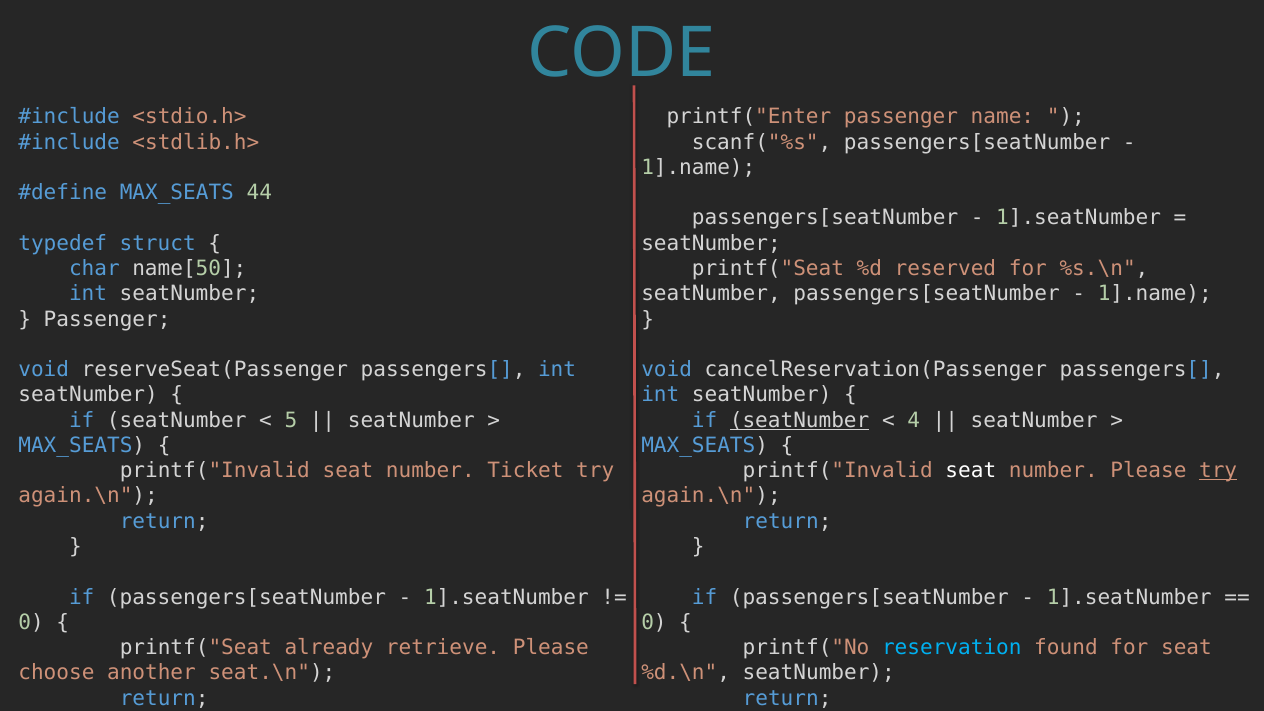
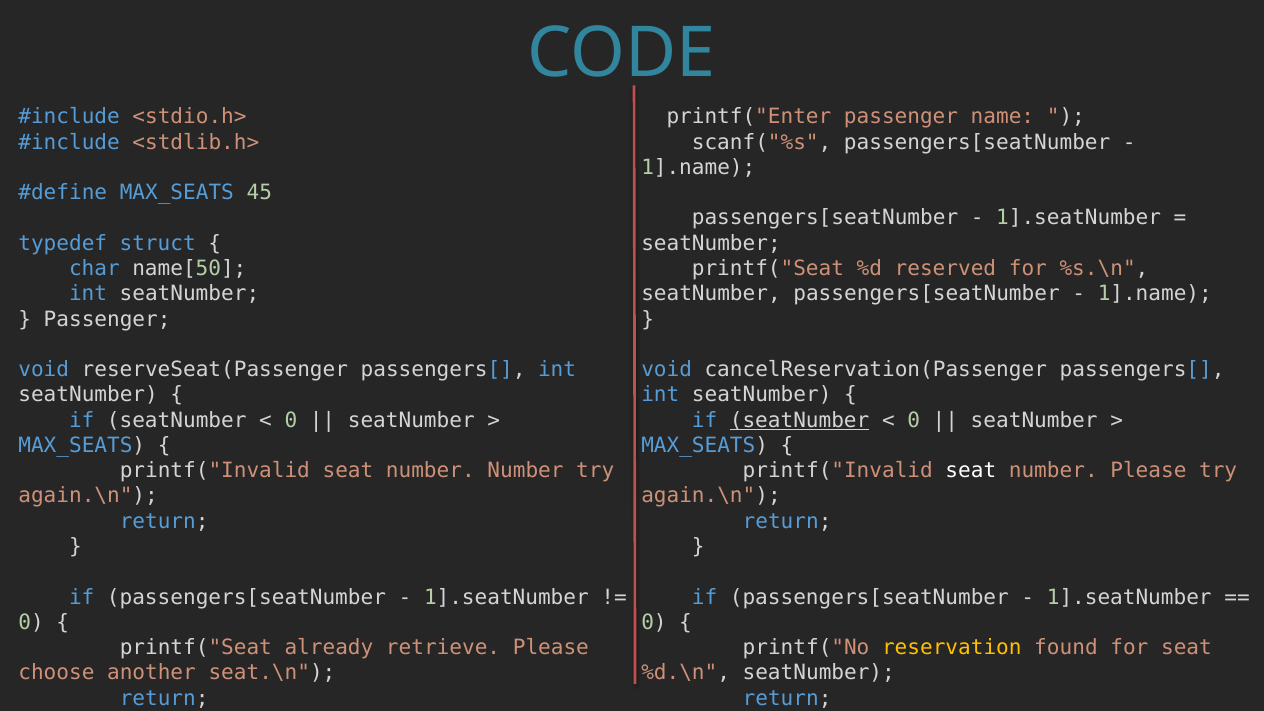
44: 44 -> 45
5 at (291, 420): 5 -> 0
4 at (914, 420): 4 -> 0
number Ticket: Ticket -> Number
try at (1218, 471) underline: present -> none
reservation colour: light blue -> yellow
